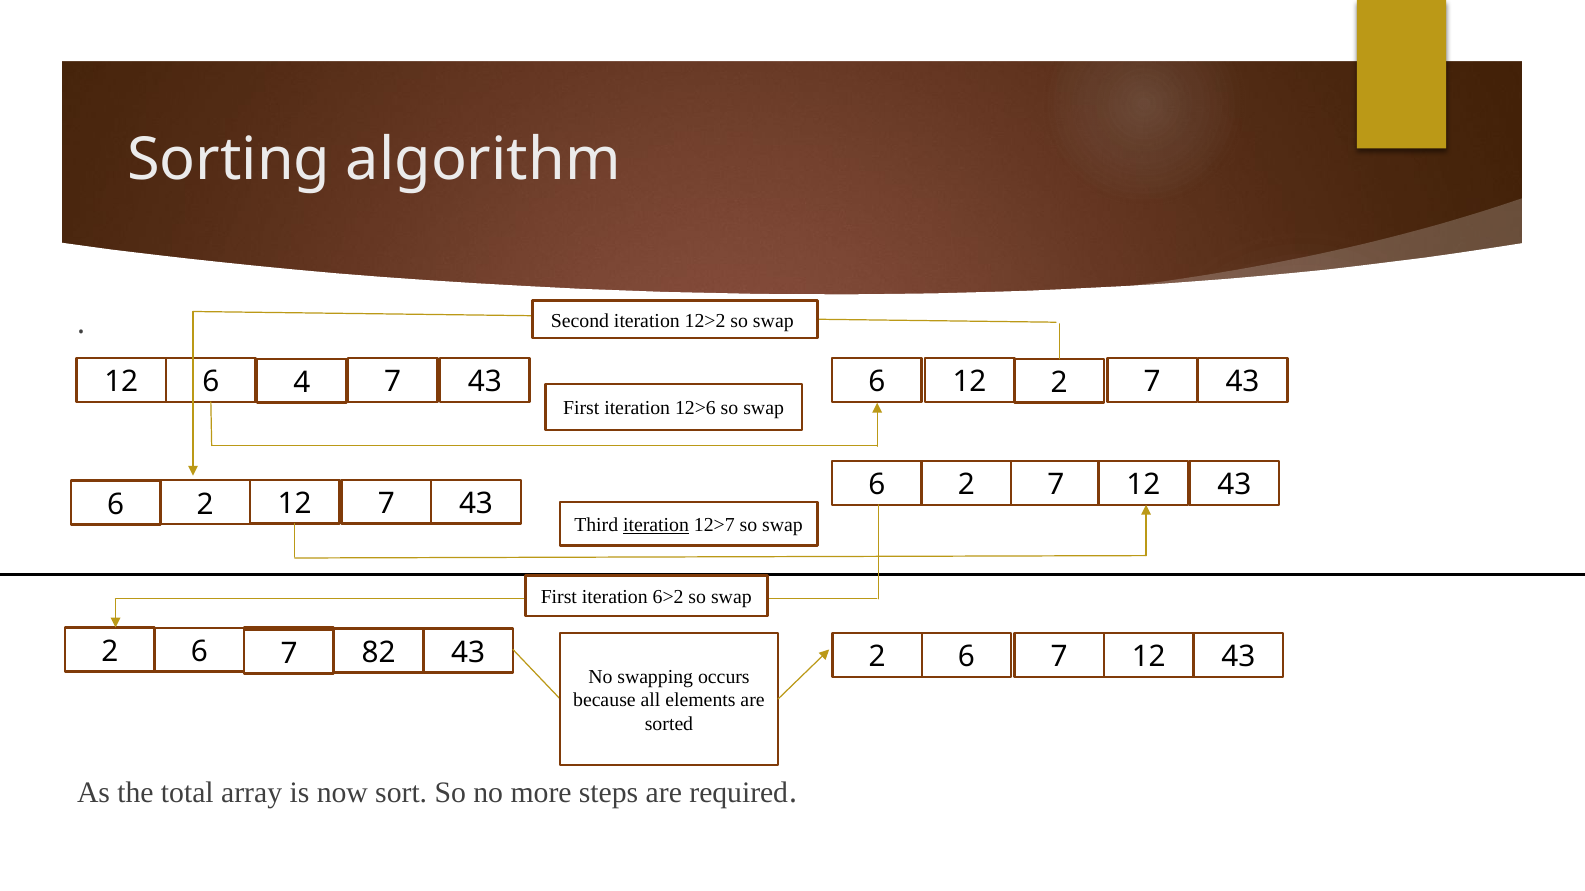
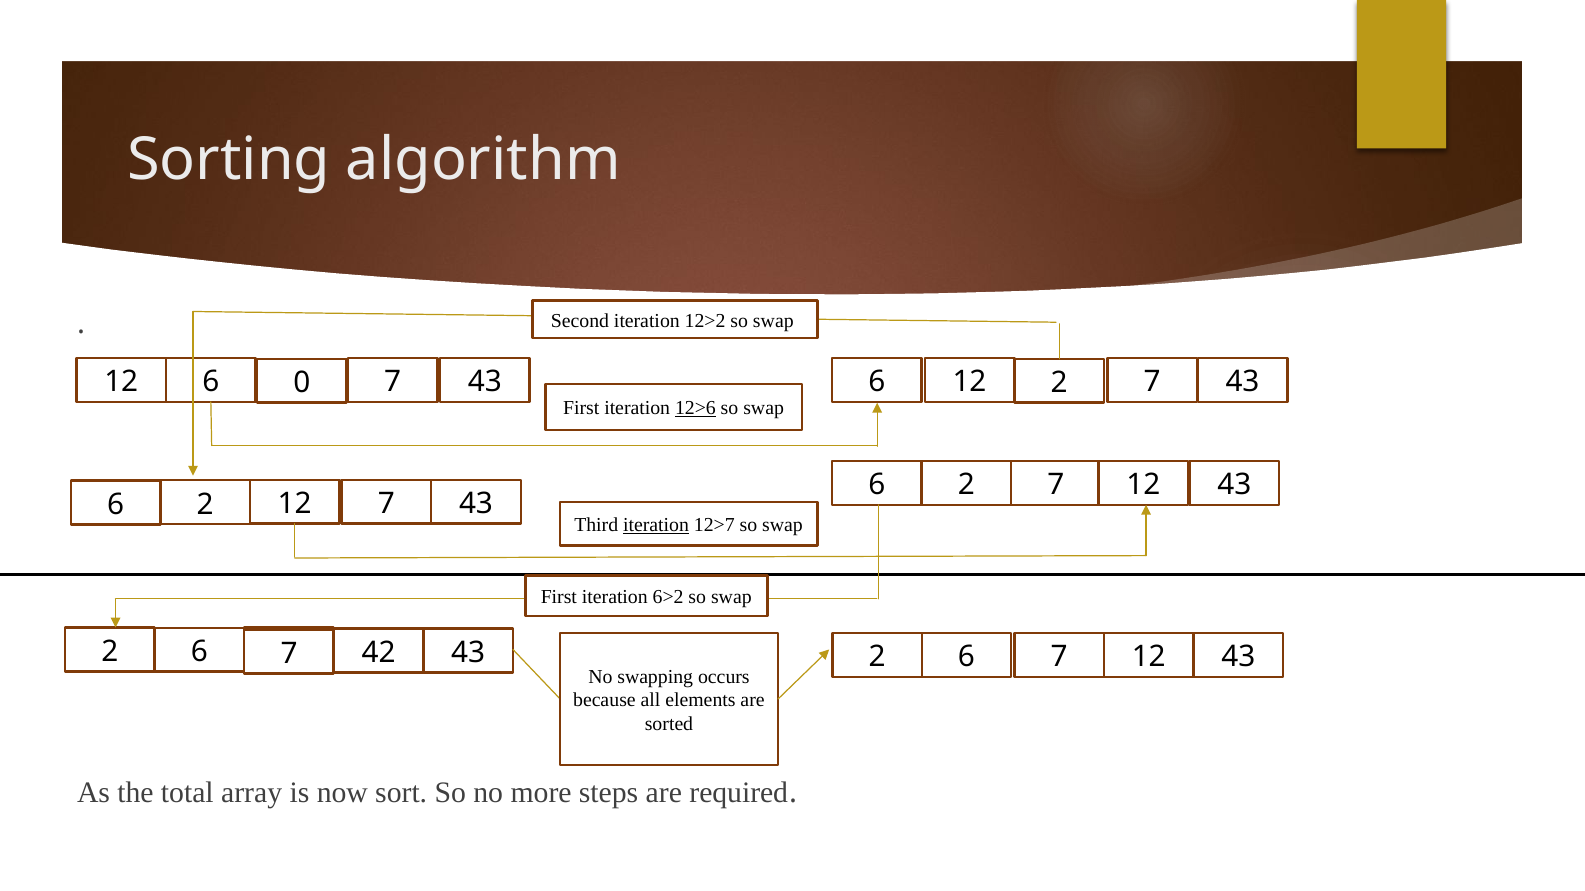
4: 4 -> 0
12>6 underline: none -> present
82: 82 -> 42
